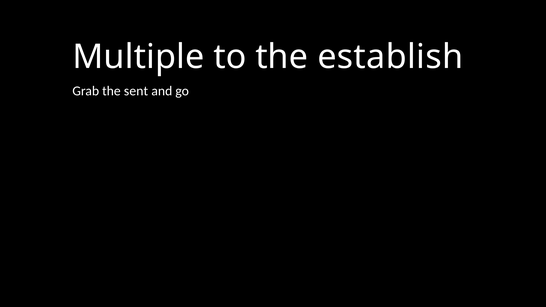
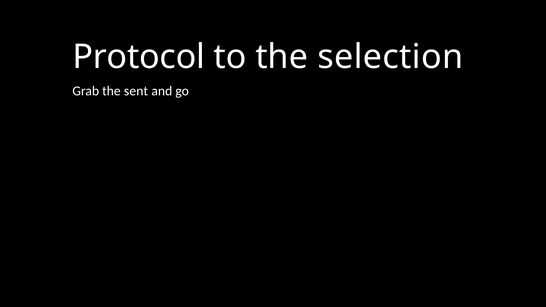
Multiple: Multiple -> Protocol
establish: establish -> selection
